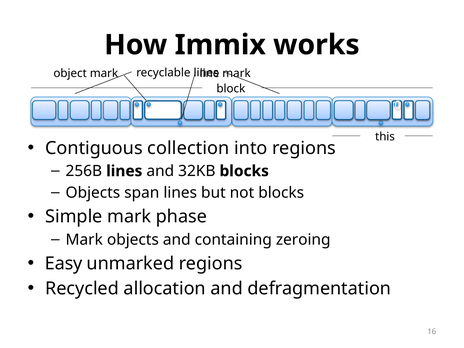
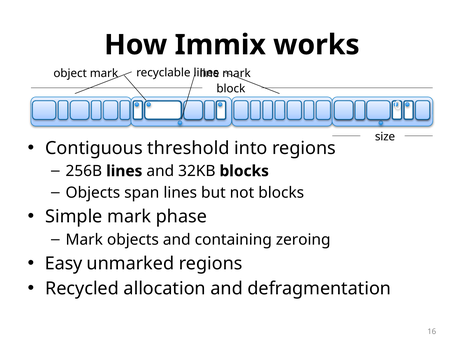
this: this -> size
collection: collection -> threshold
